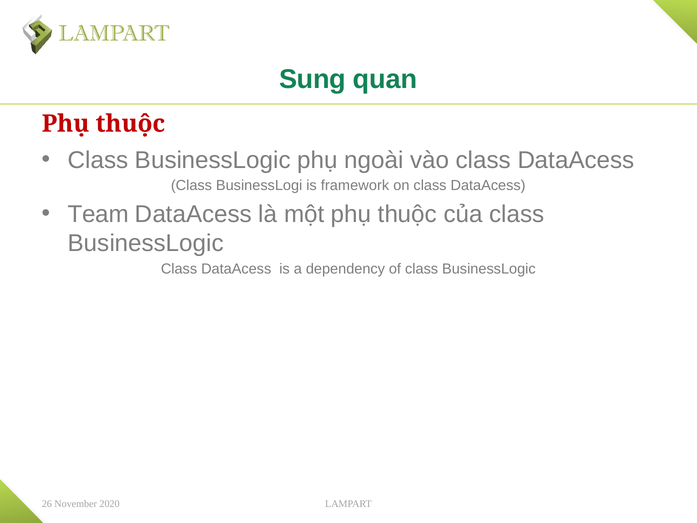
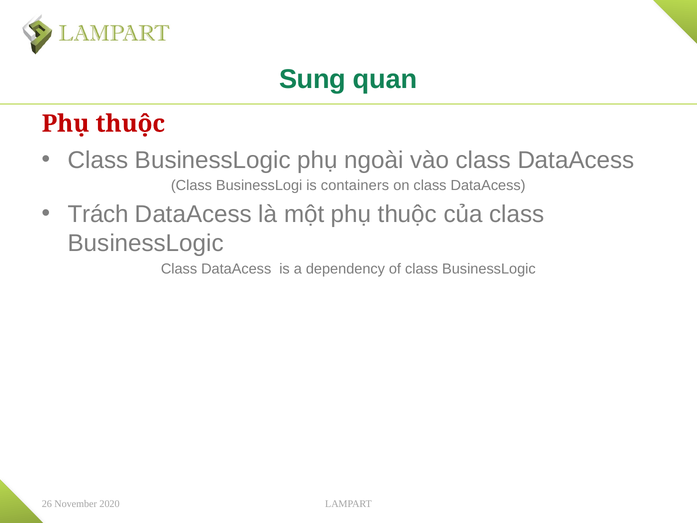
framework: framework -> containers
Team: Team -> Trách
